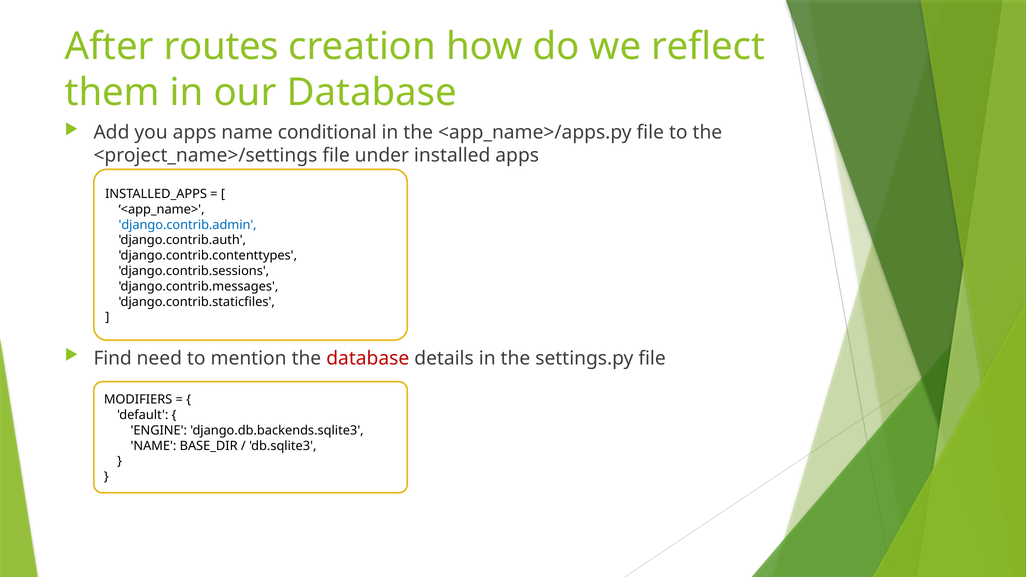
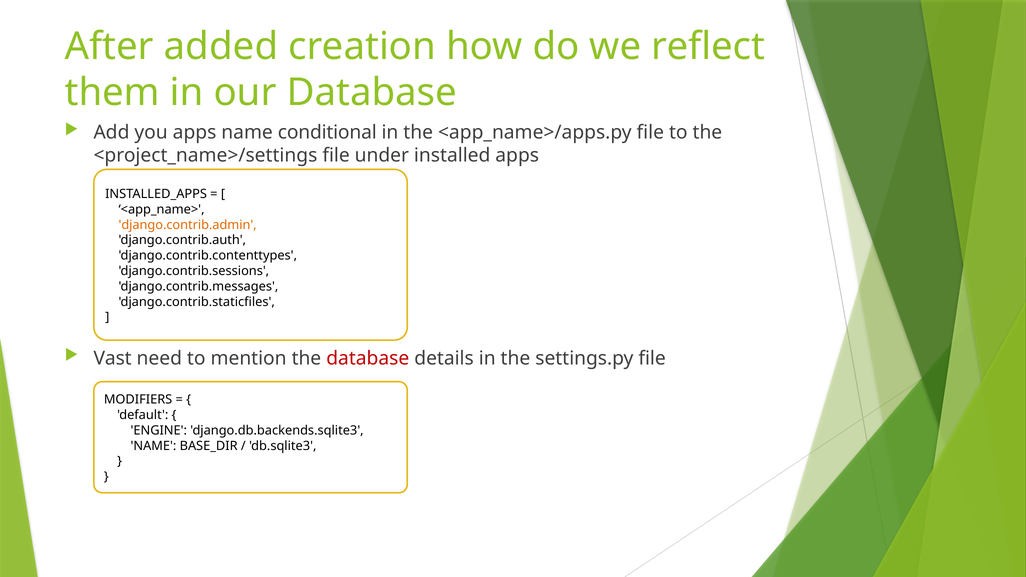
routes: routes -> added
django.contrib.admin colour: blue -> orange
Find: Find -> Vast
